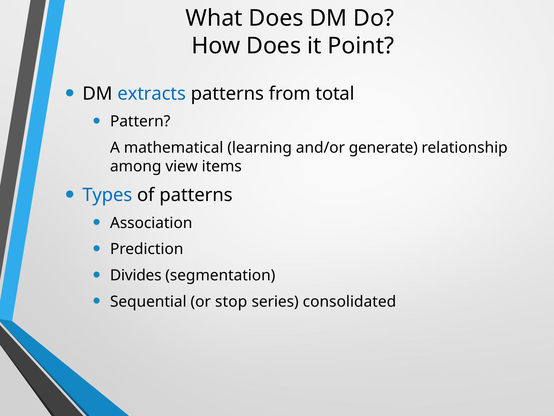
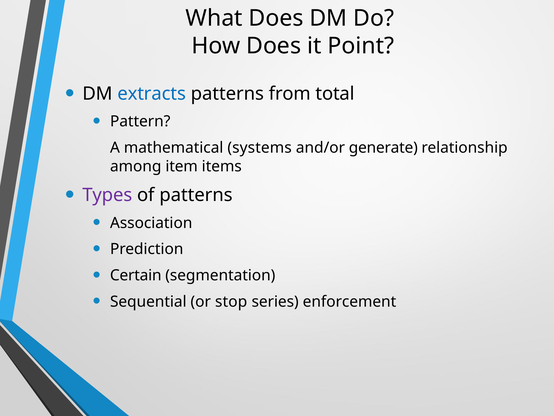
learning: learning -> systems
view: view -> item
Types colour: blue -> purple
Divides: Divides -> Certain
consolidated: consolidated -> enforcement
